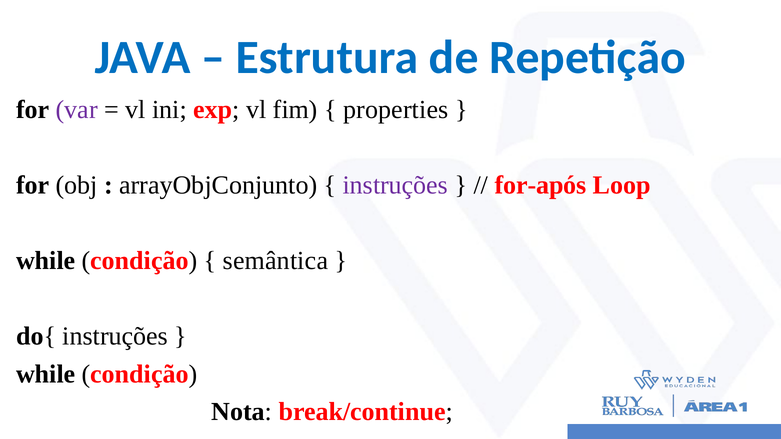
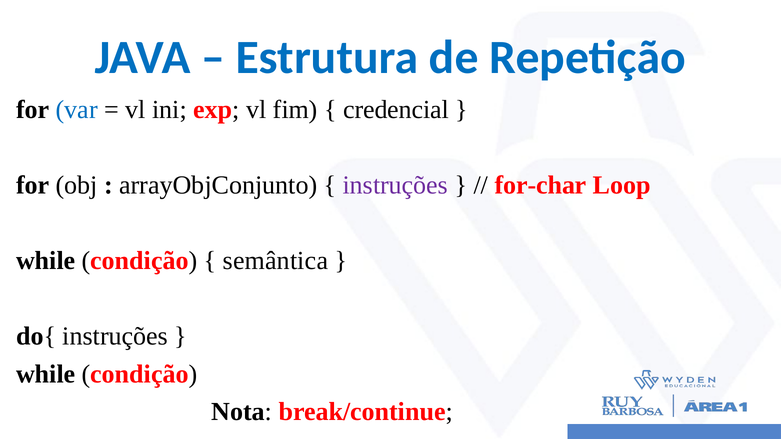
var colour: purple -> blue
properties: properties -> credencial
for-após: for-após -> for-char
